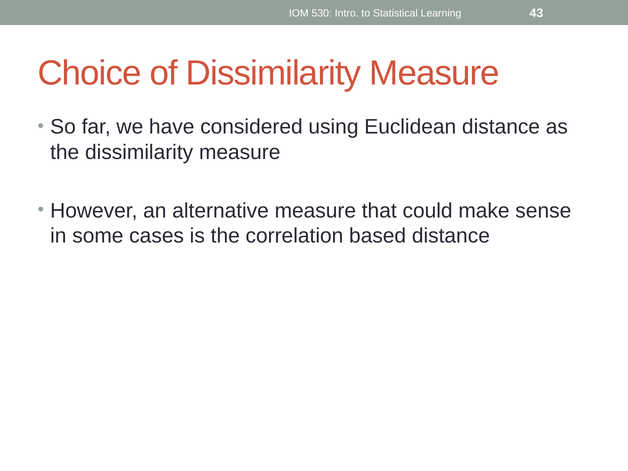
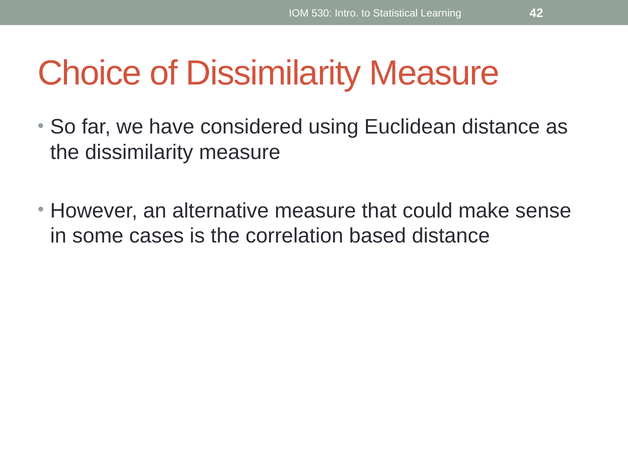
43: 43 -> 42
